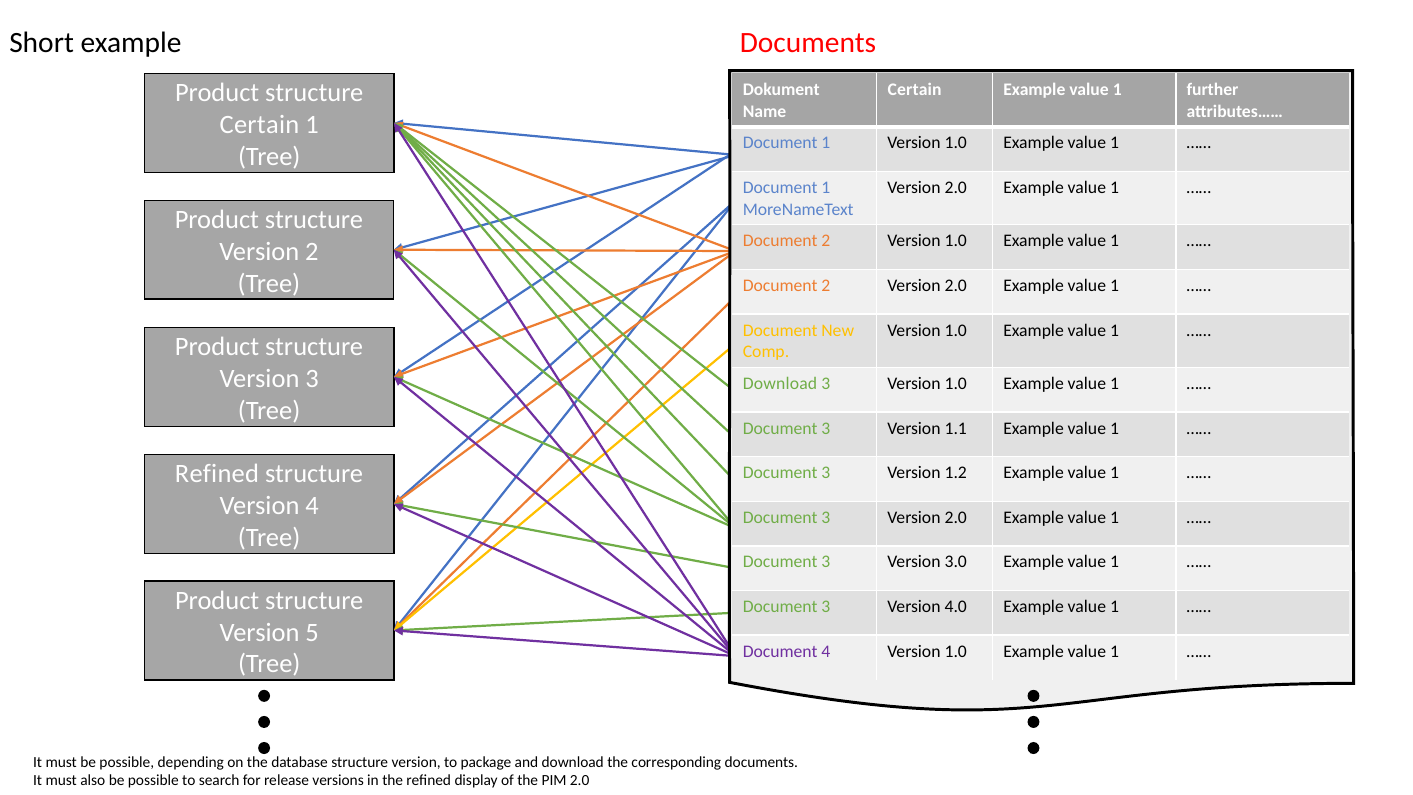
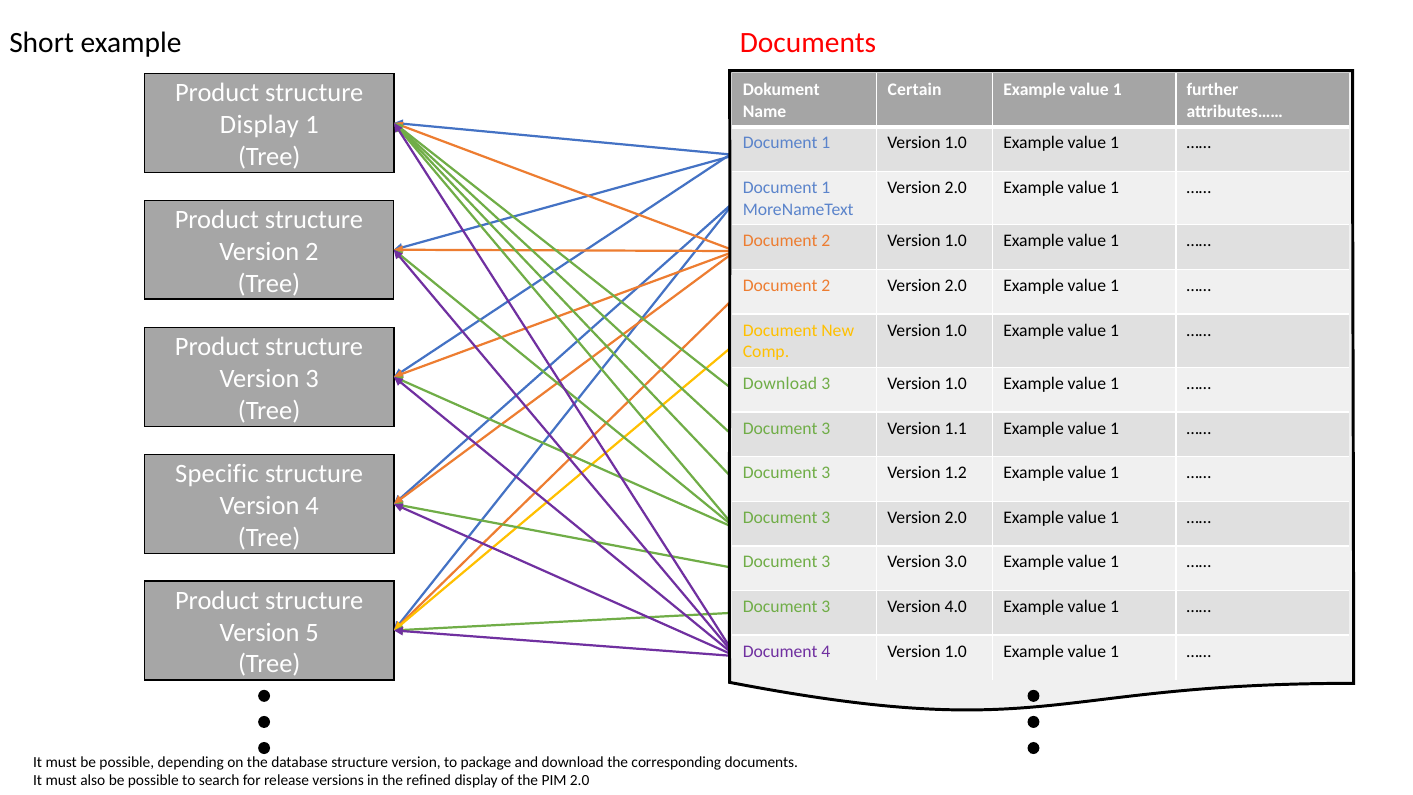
Certain at (259, 125): Certain -> Display
Refined at (217, 474): Refined -> Specific
